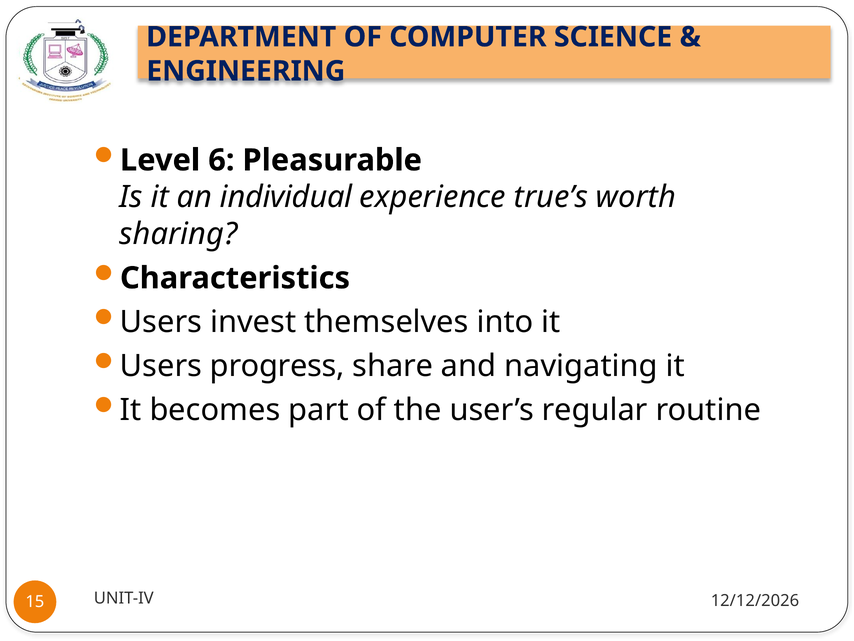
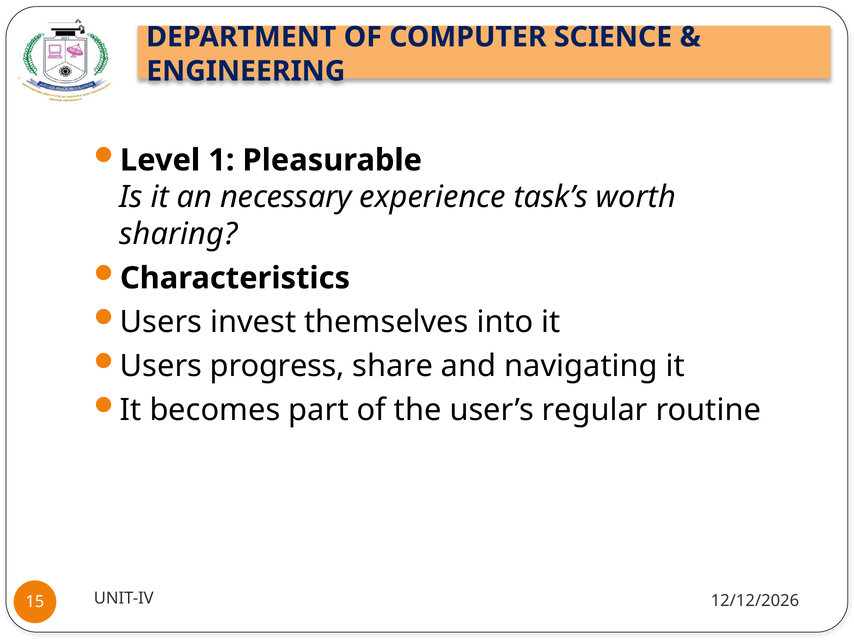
6: 6 -> 1
individual: individual -> necessary
true’s: true’s -> task’s
